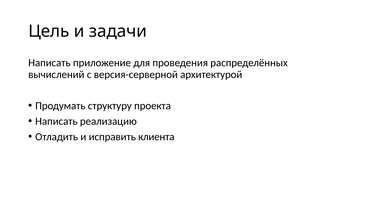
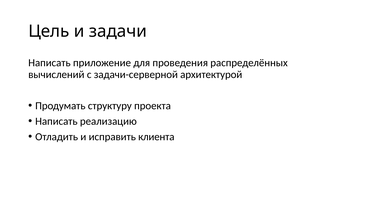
версия-серверной: версия-серверной -> задачи-серверной
